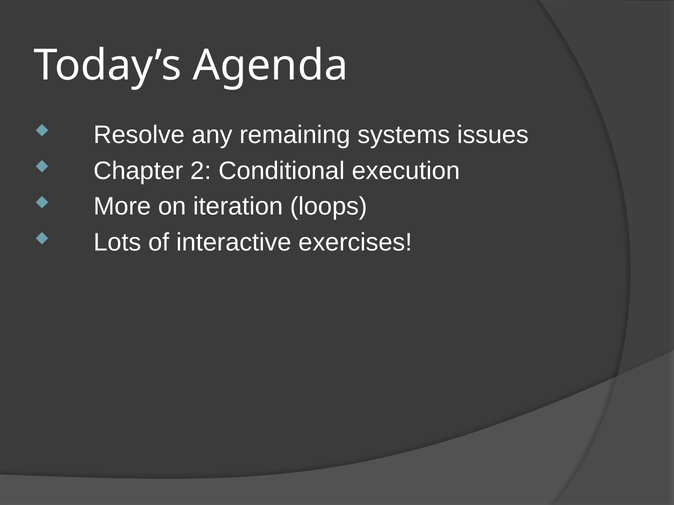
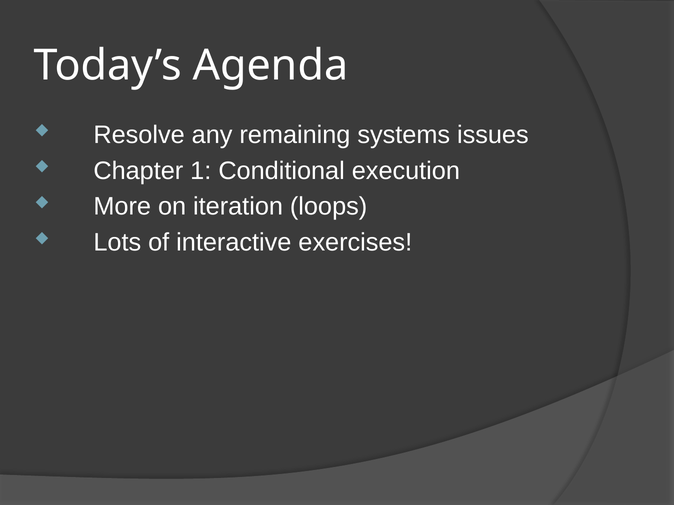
2: 2 -> 1
